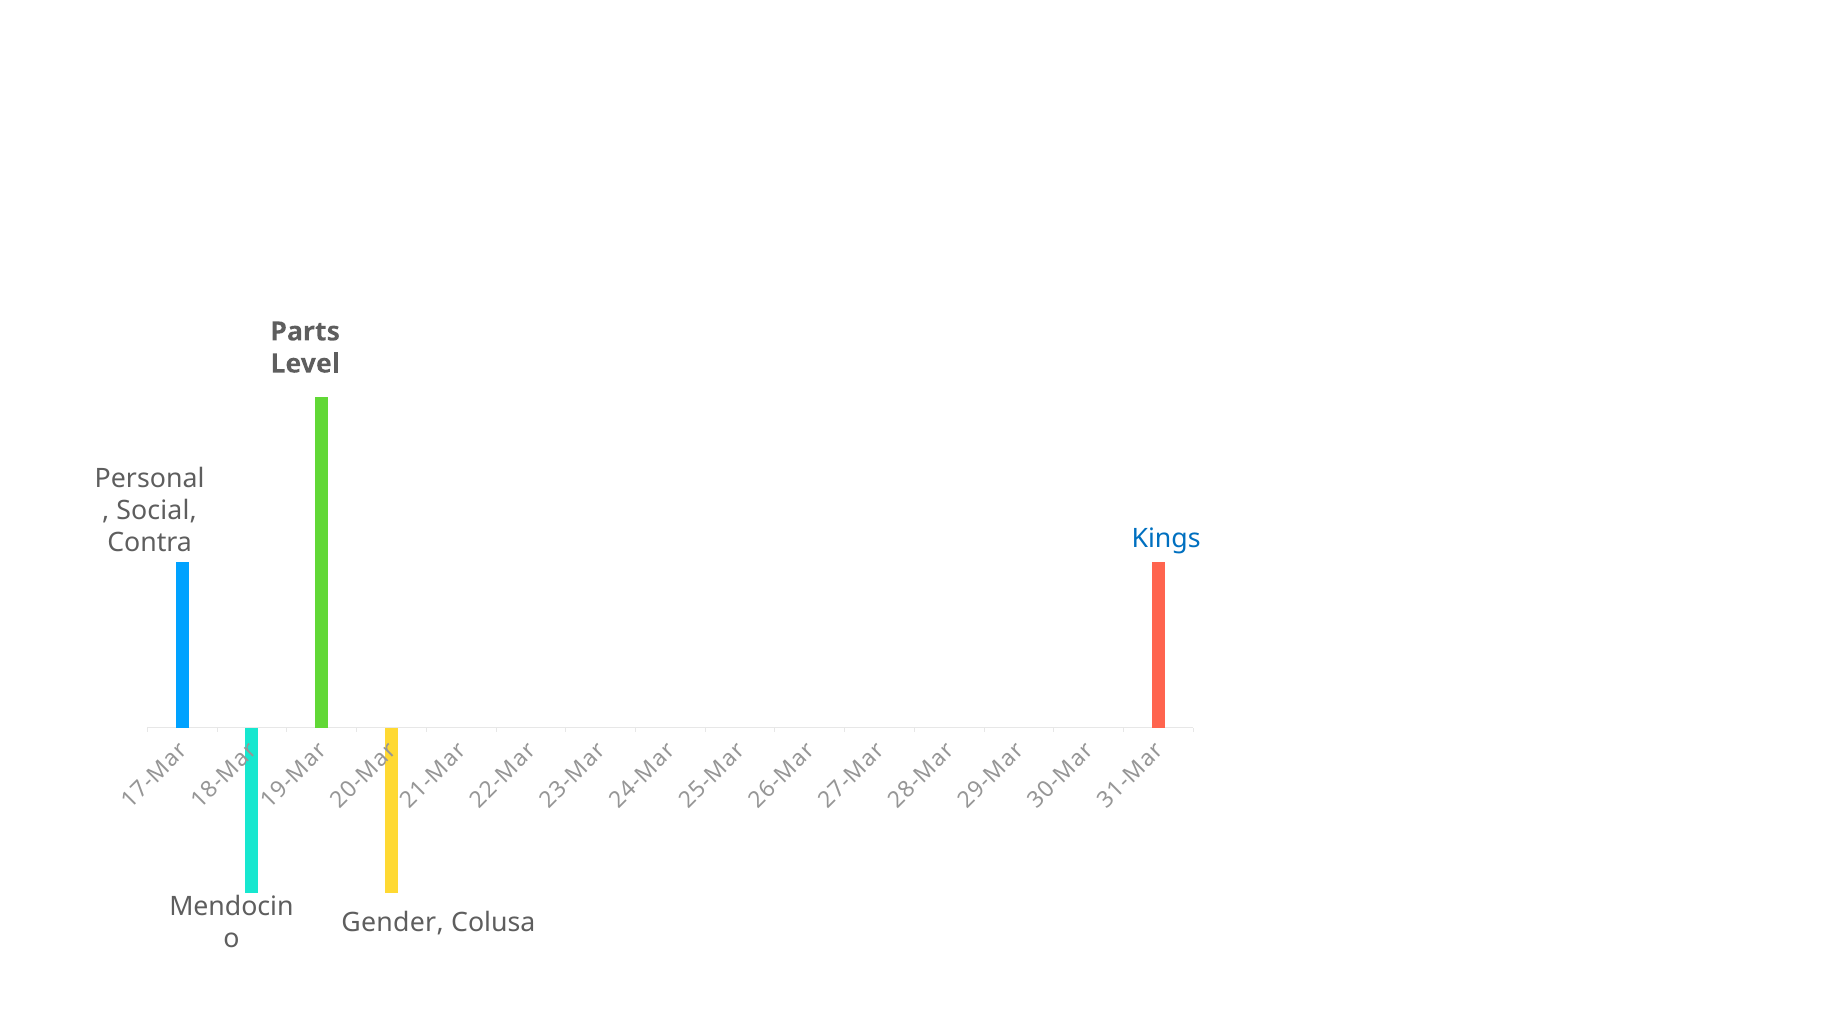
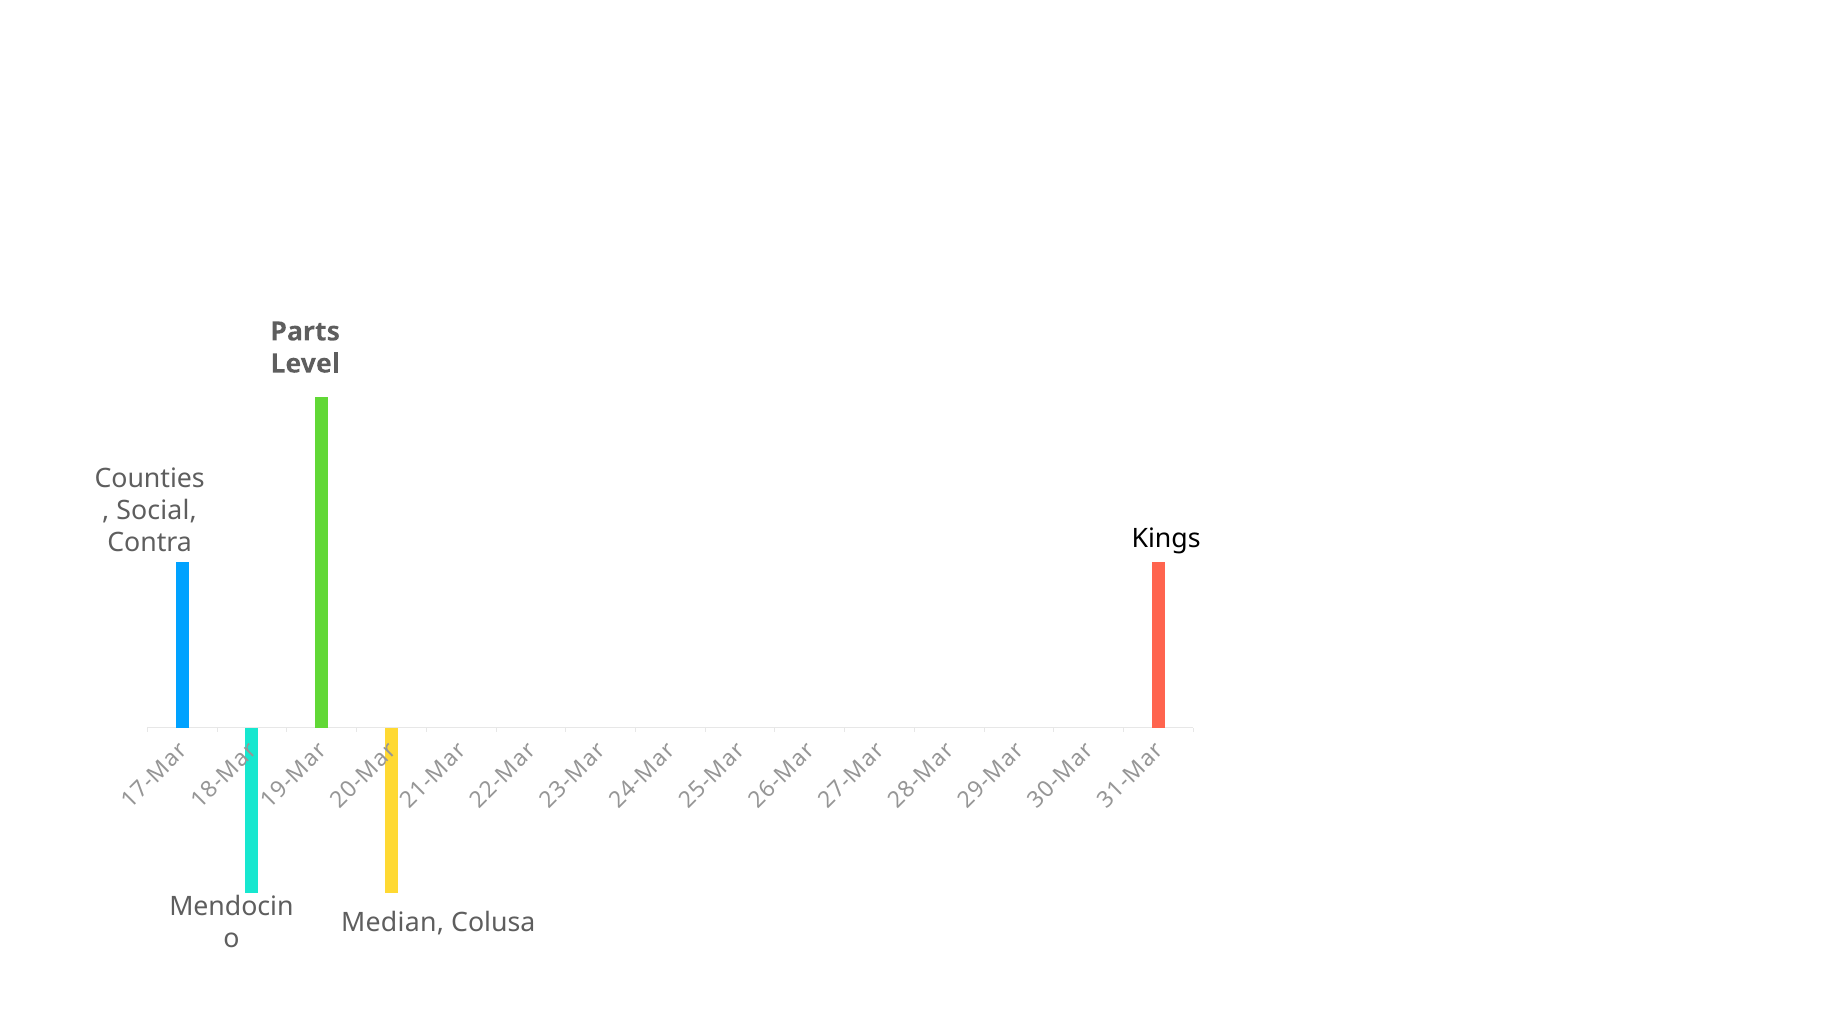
Personal: Personal -> Counties
Kings colour: blue -> black
Gender: Gender -> Median
